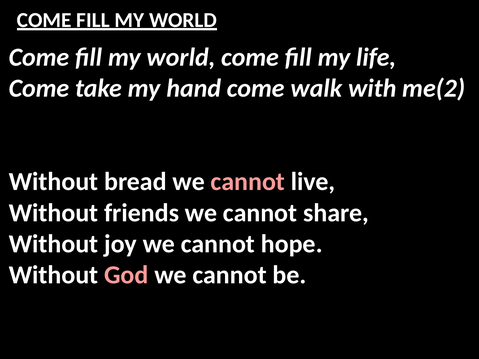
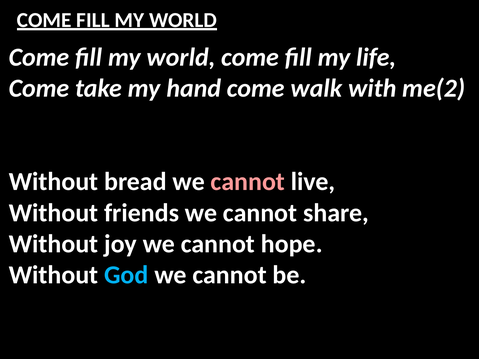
God colour: pink -> light blue
